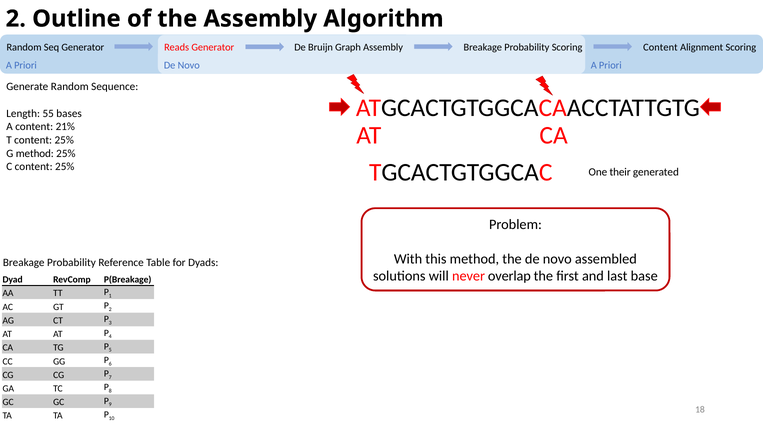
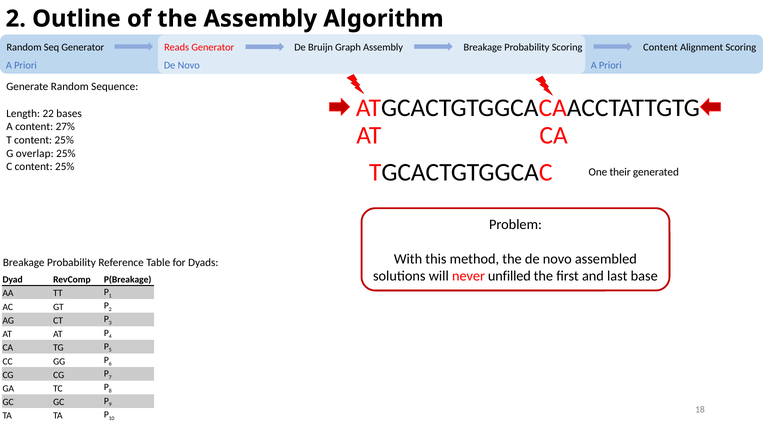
55: 55 -> 22
21%: 21% -> 27%
G method: method -> overlap
overlap: overlap -> unfilled
